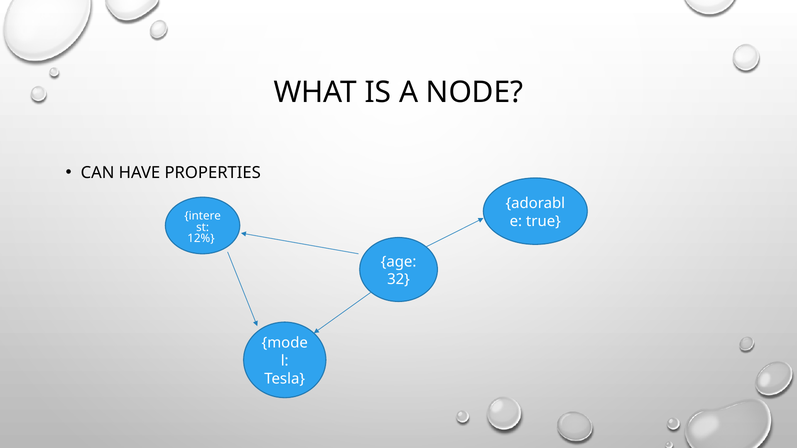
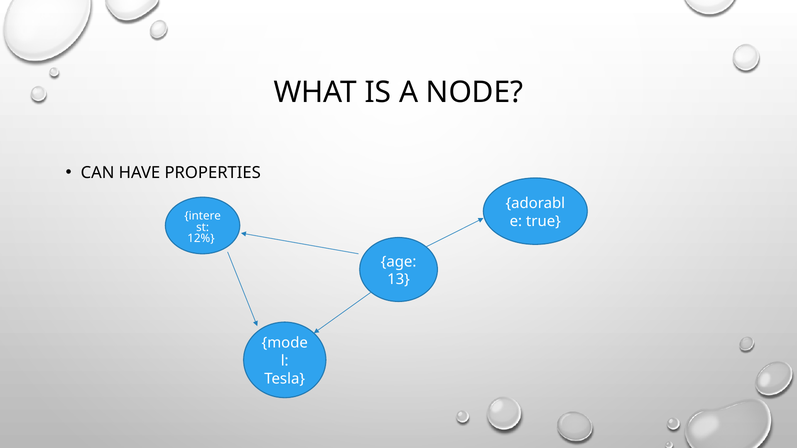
32: 32 -> 13
